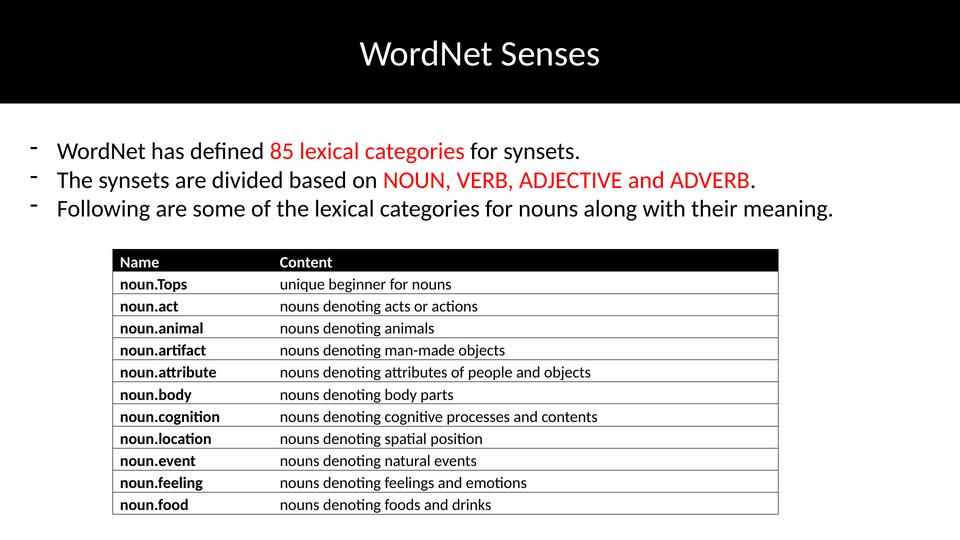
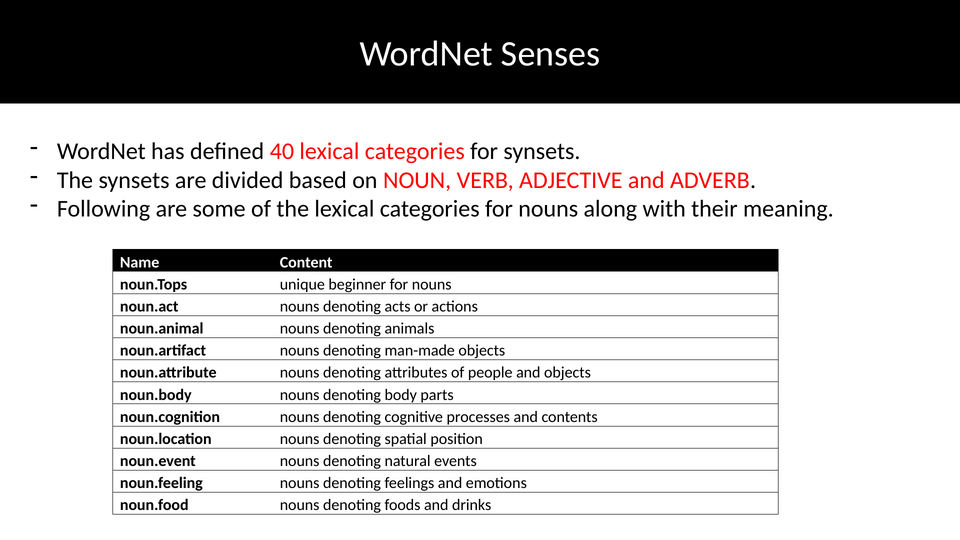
85: 85 -> 40
